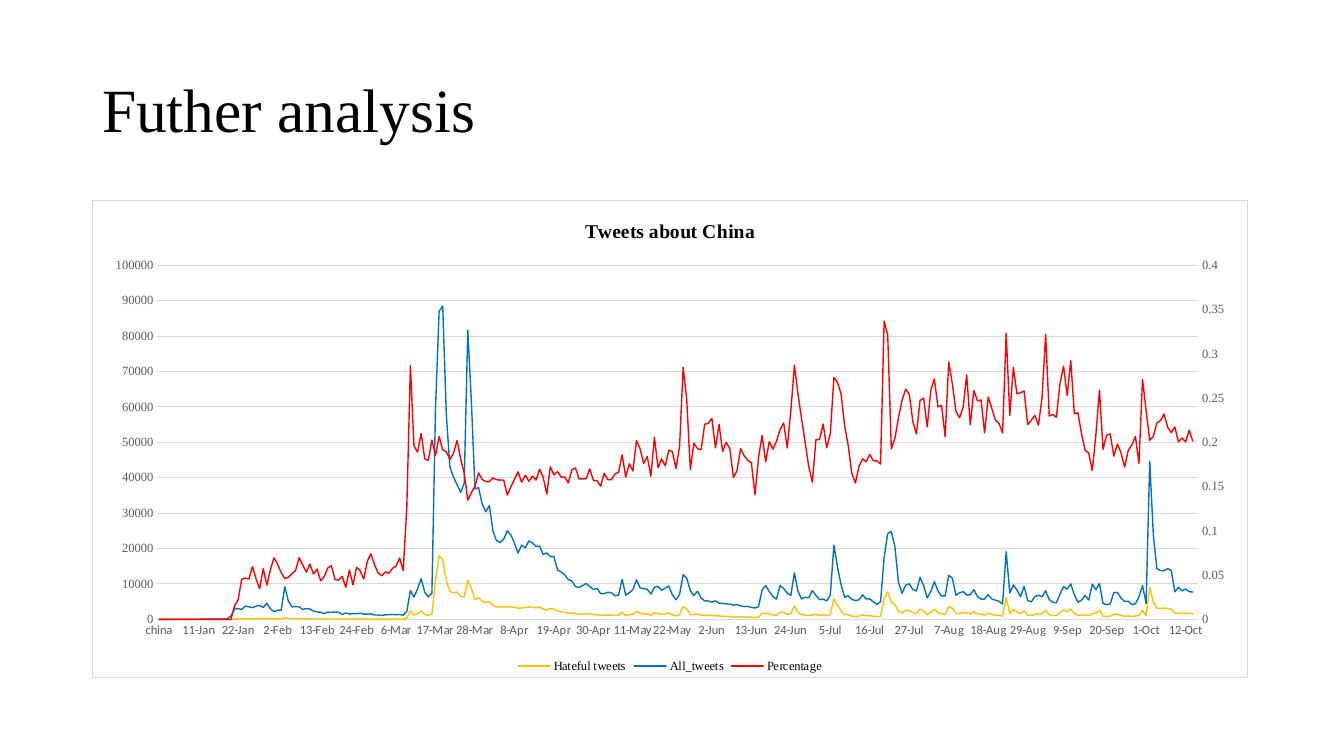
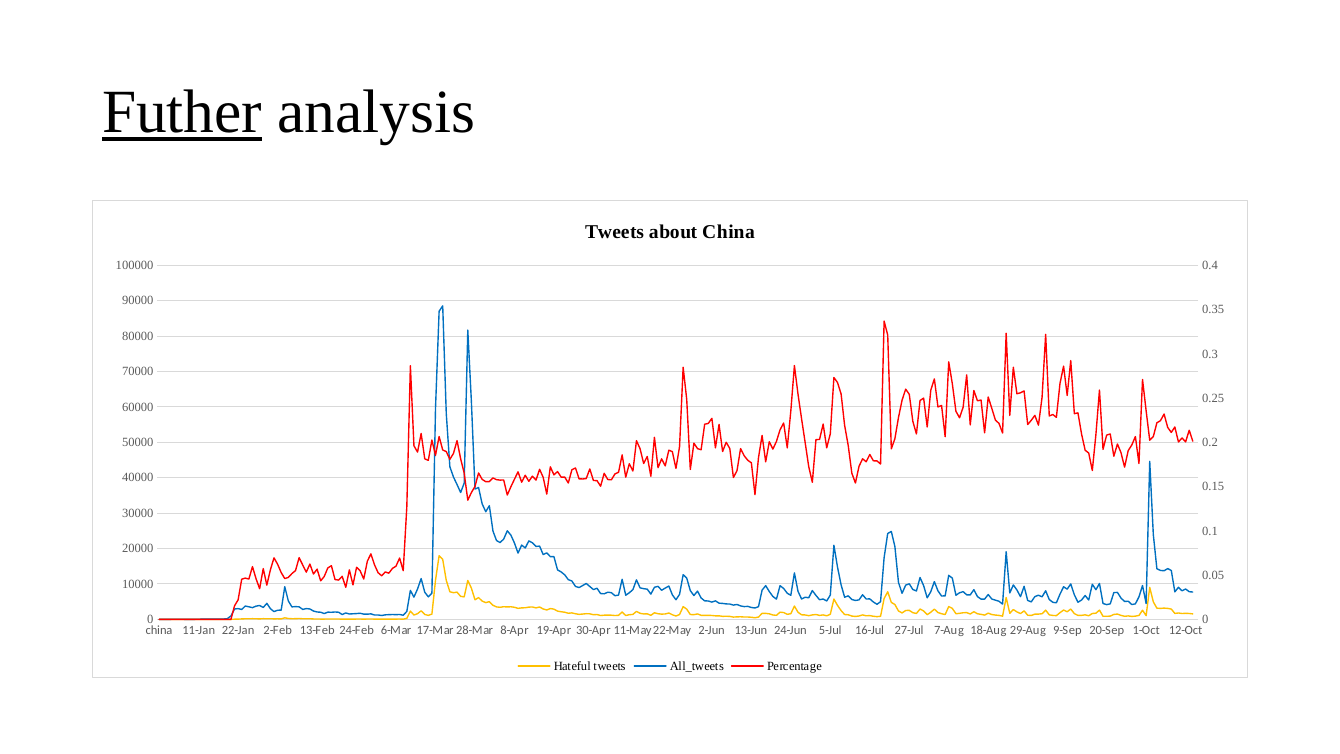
Futher underline: none -> present
